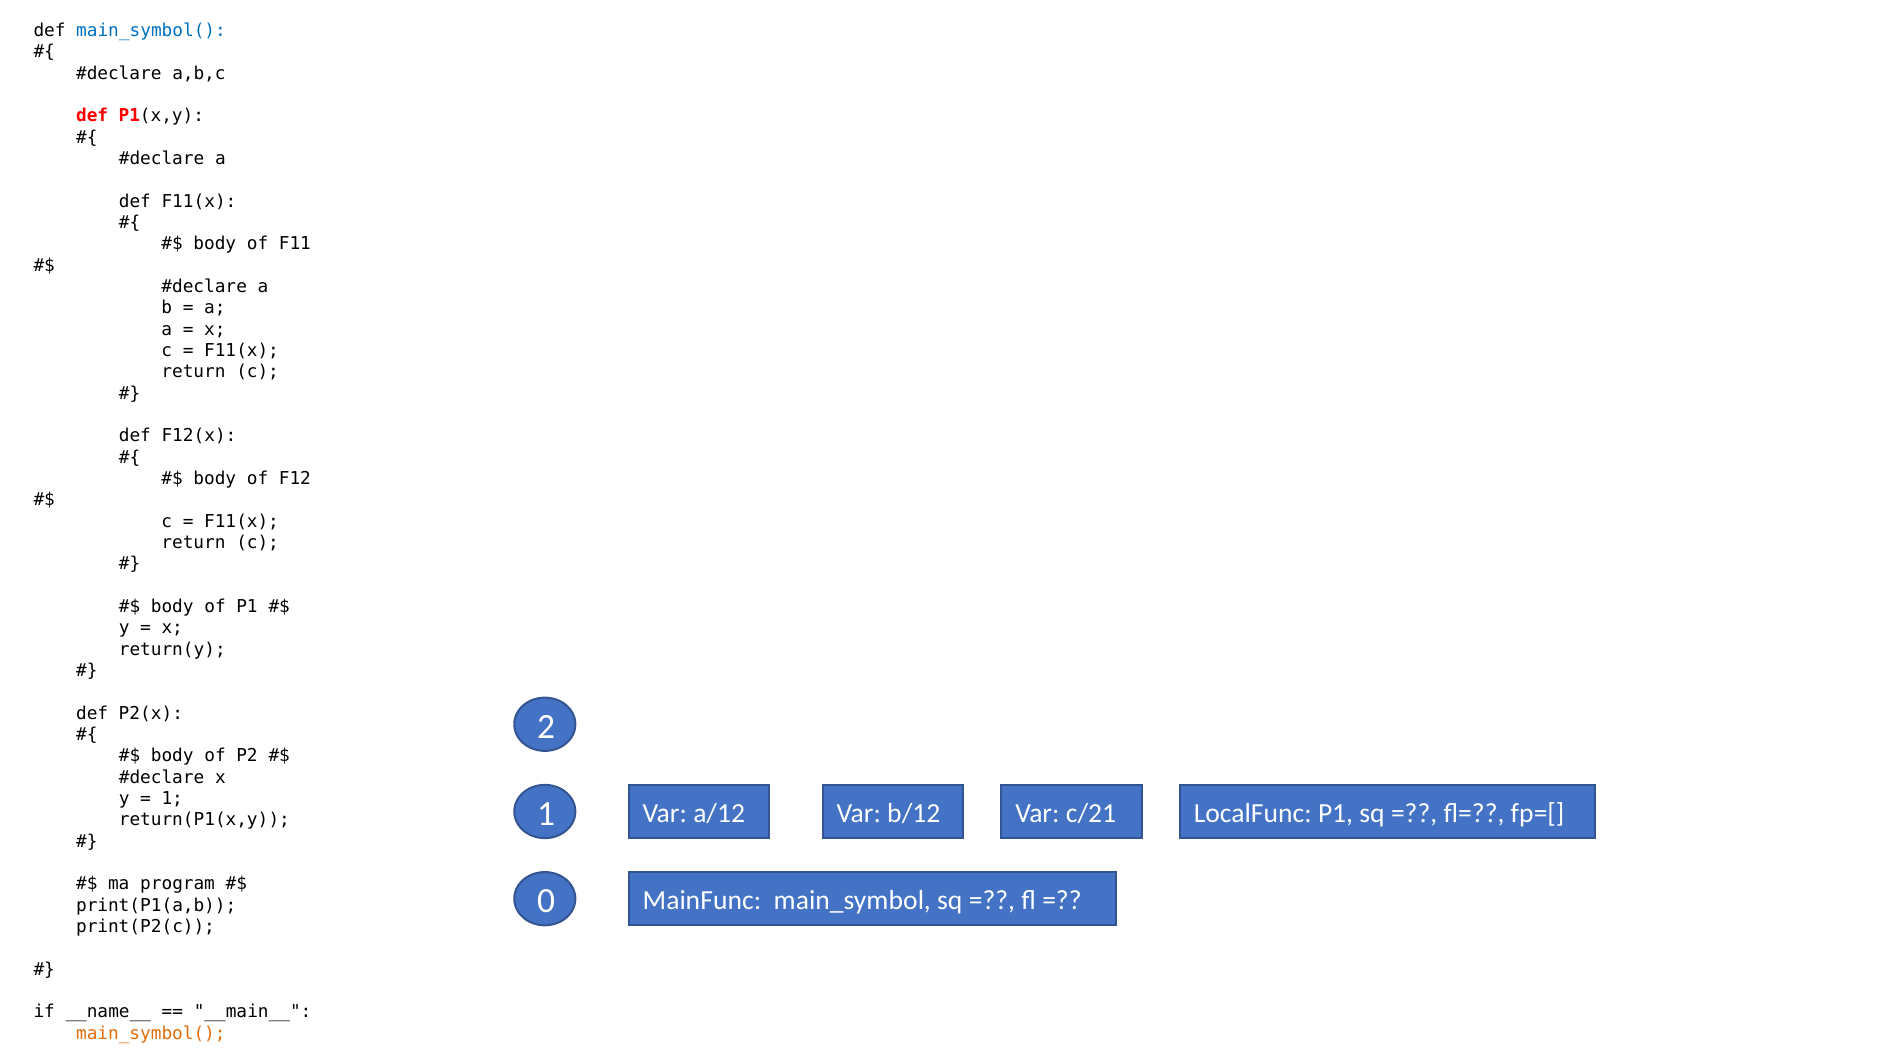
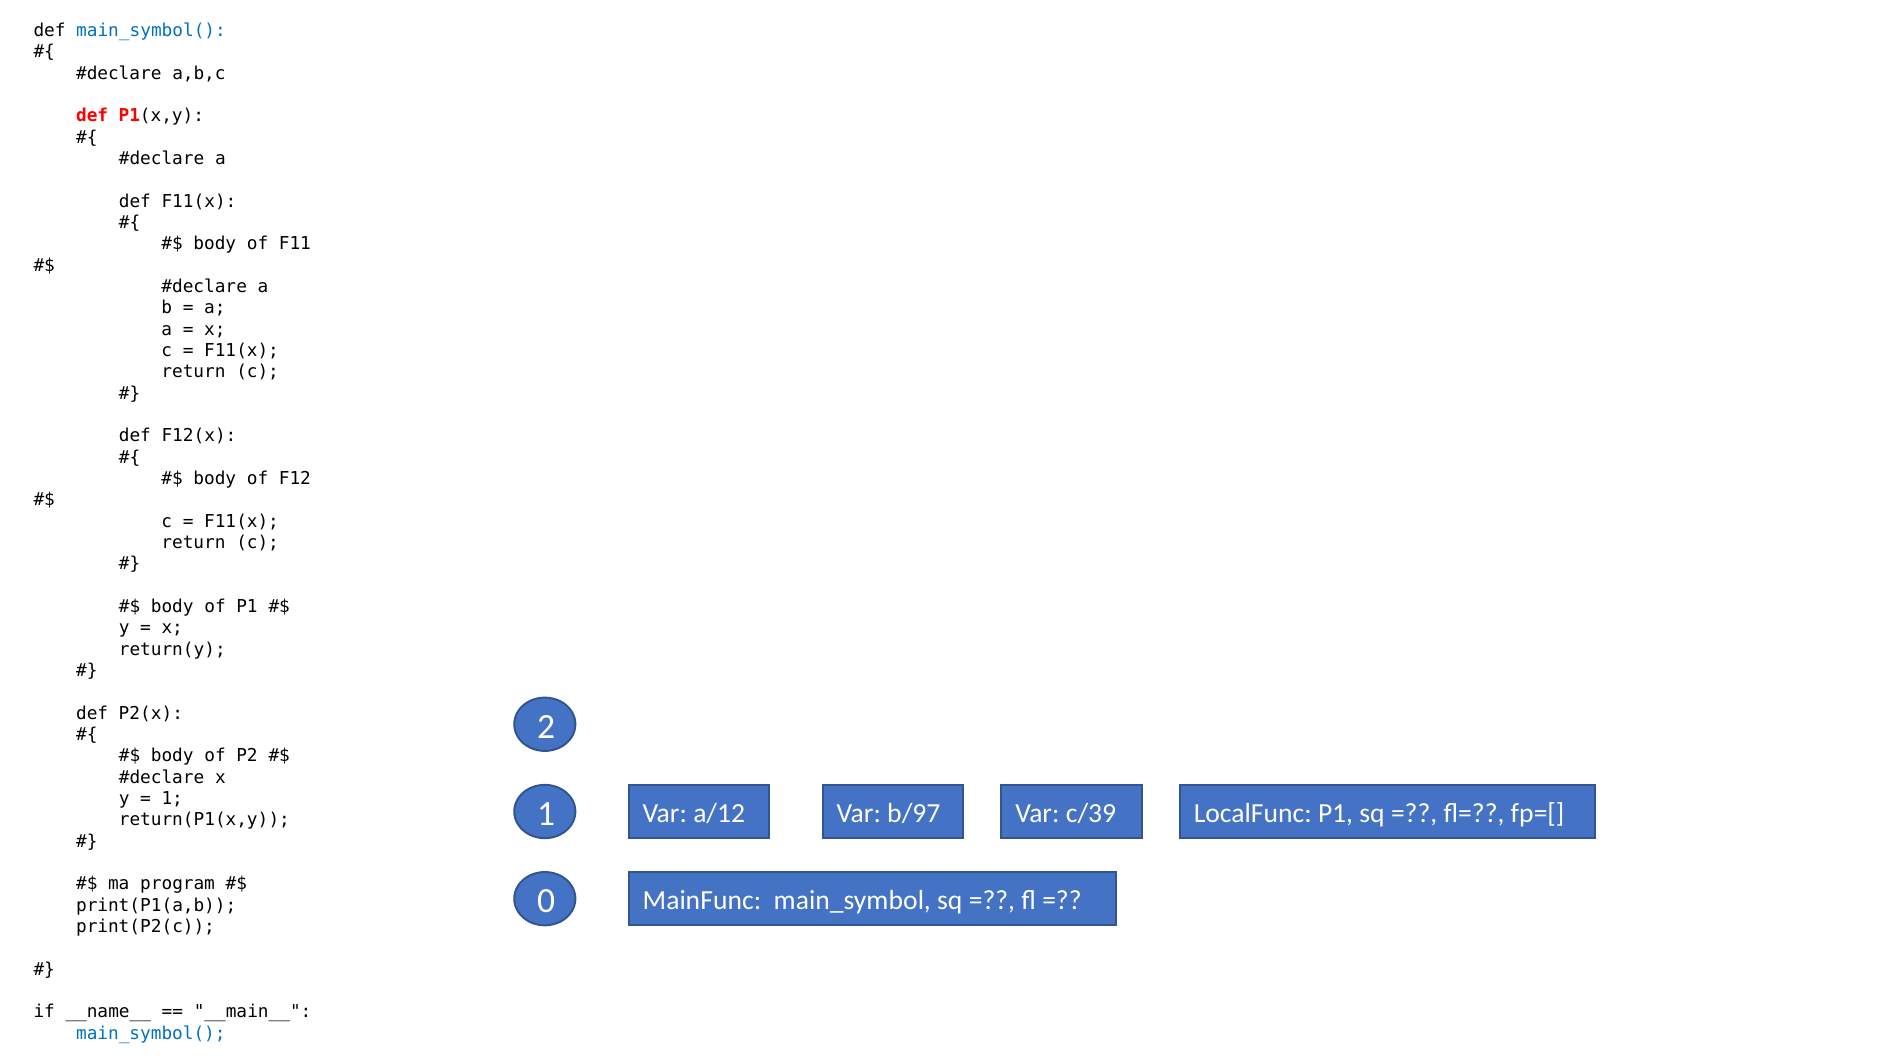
b/12: b/12 -> b/97
c/21: c/21 -> c/39
main_symbol( at (151, 1034) colour: orange -> blue
